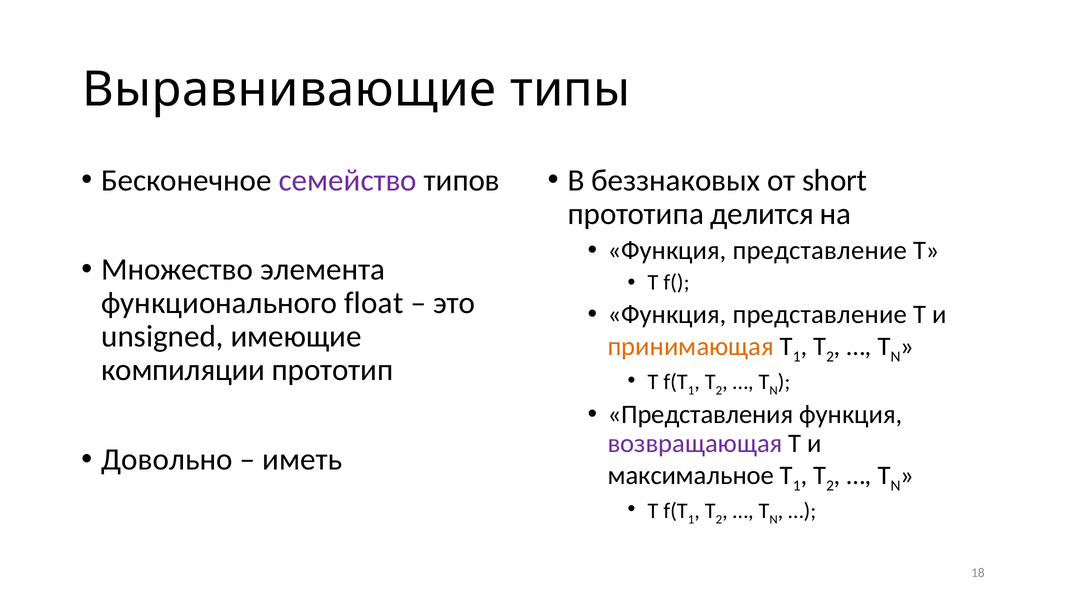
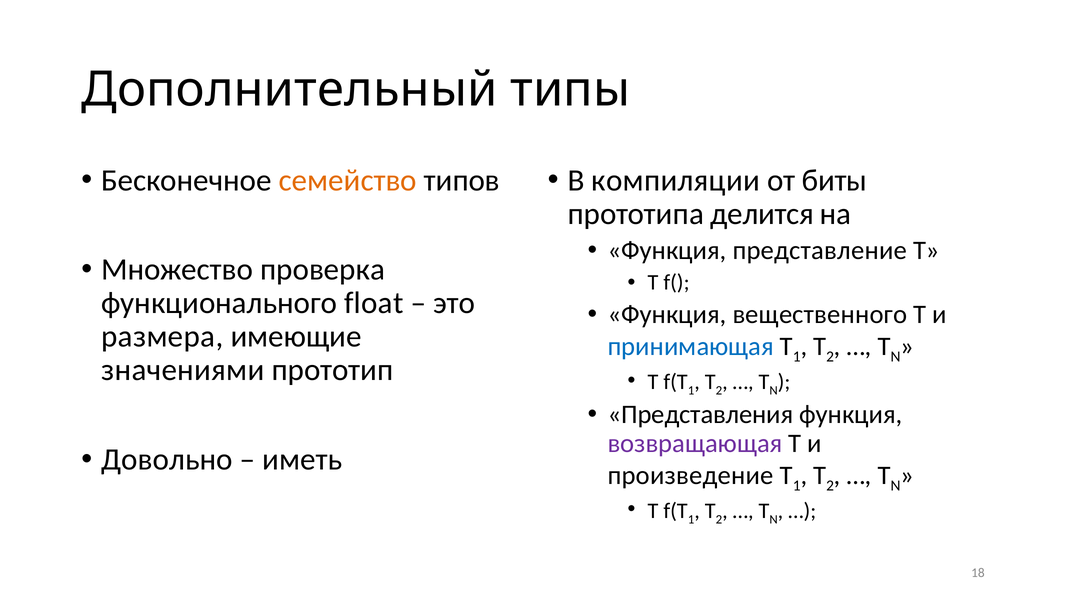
Выравнивающие: Выравнивающие -> Дополнительный
семейство colour: purple -> orange
беззнаковых: беззнаковых -> компиляции
short: short -> биты
элемента: элемента -> проверка
представление at (820, 314): представление -> вещественного
unsigned: unsigned -> размера
принимающая colour: orange -> blue
компиляции: компиляции -> значениями
максимальное: максимальное -> произведение
